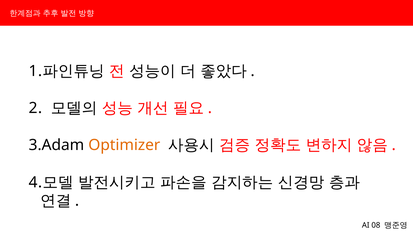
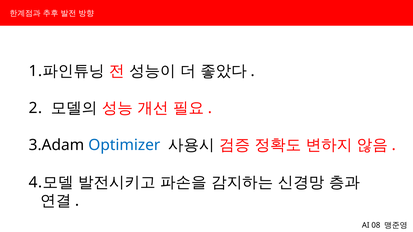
Optimizer colour: orange -> blue
